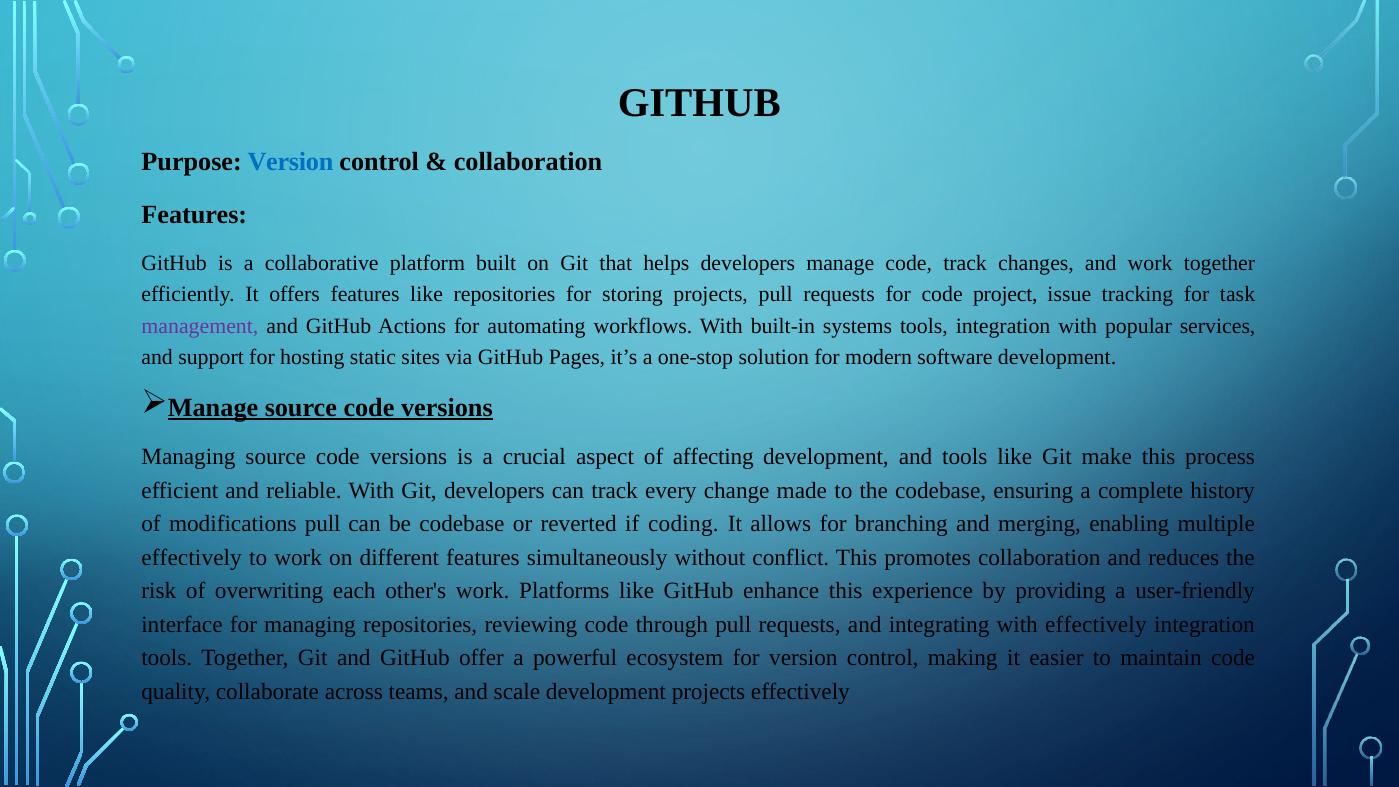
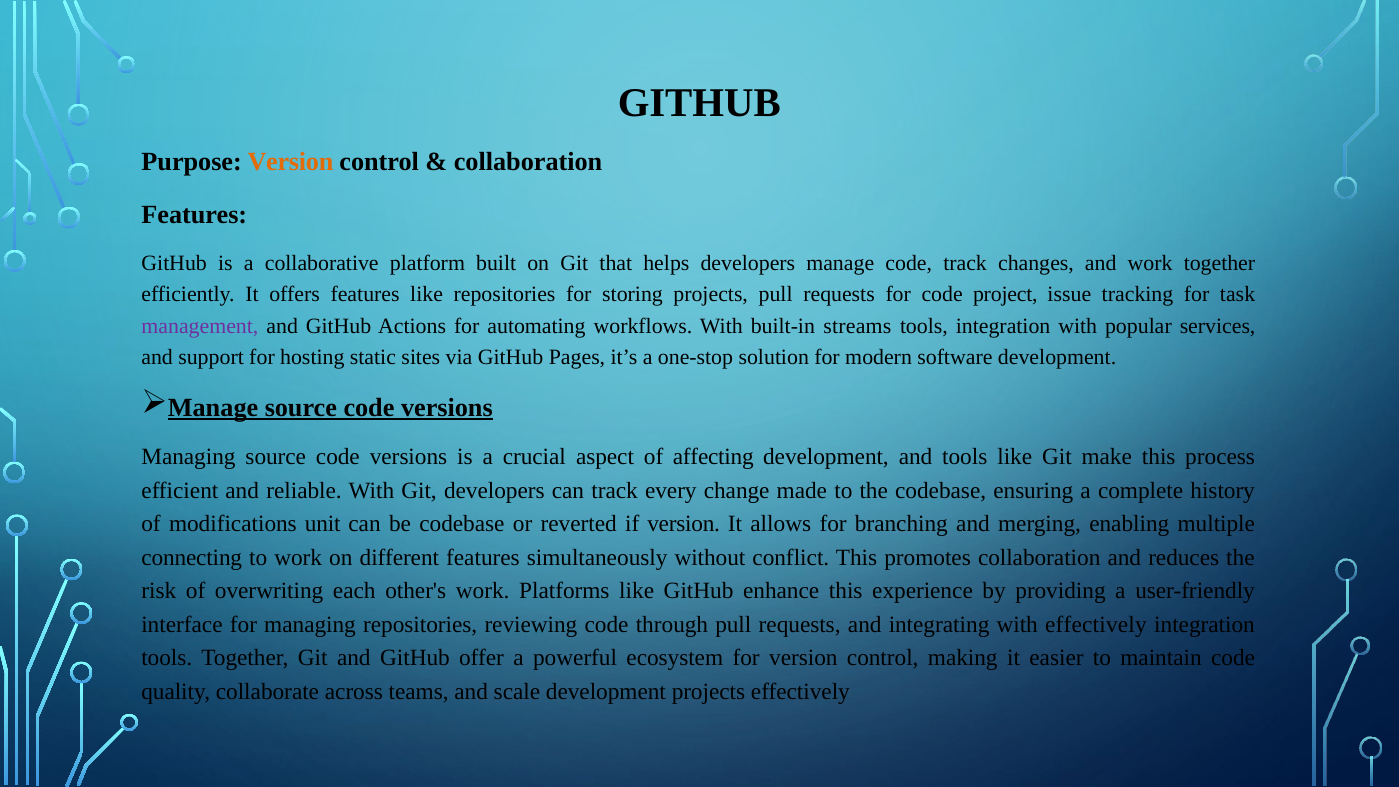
Version at (290, 162) colour: blue -> orange
systems: systems -> streams
modifications pull: pull -> unit
if coding: coding -> version
effectively at (192, 558): effectively -> connecting
